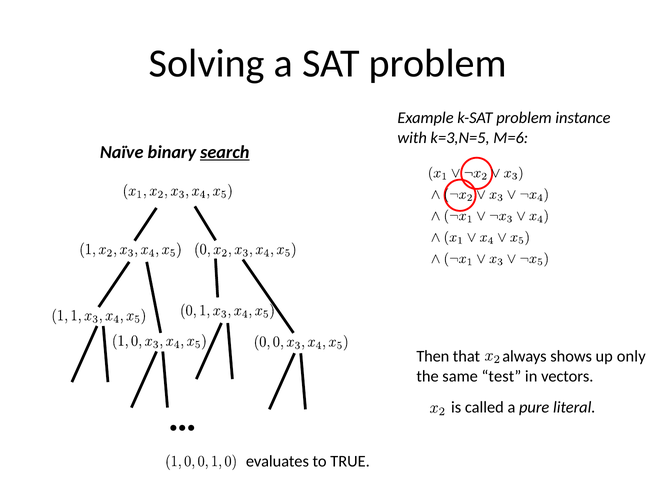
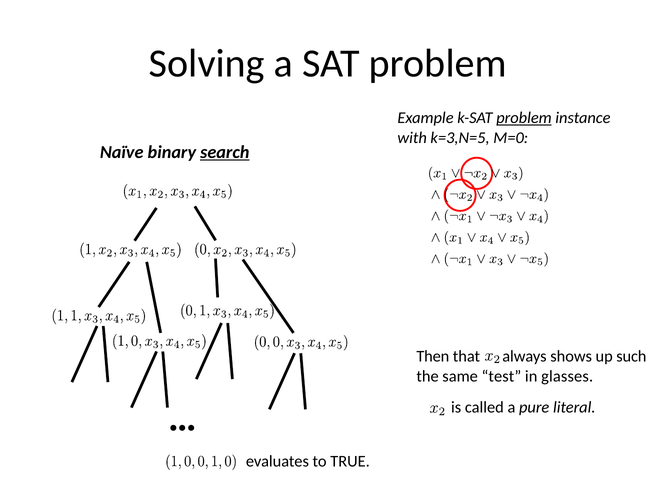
problem at (524, 118) underline: none -> present
M=6: M=6 -> M=0
only: only -> such
vectors: vectors -> glasses
